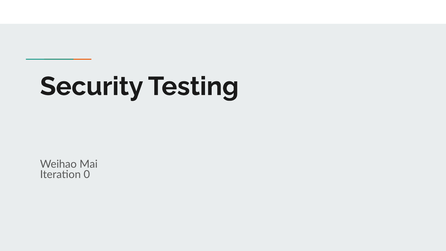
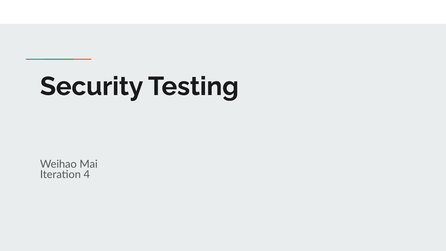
0: 0 -> 4
